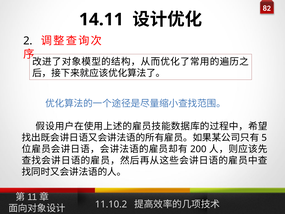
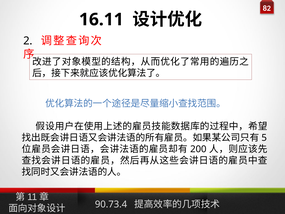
14.11: 14.11 -> 16.11
11.10.2: 11.10.2 -> 90.73.4
